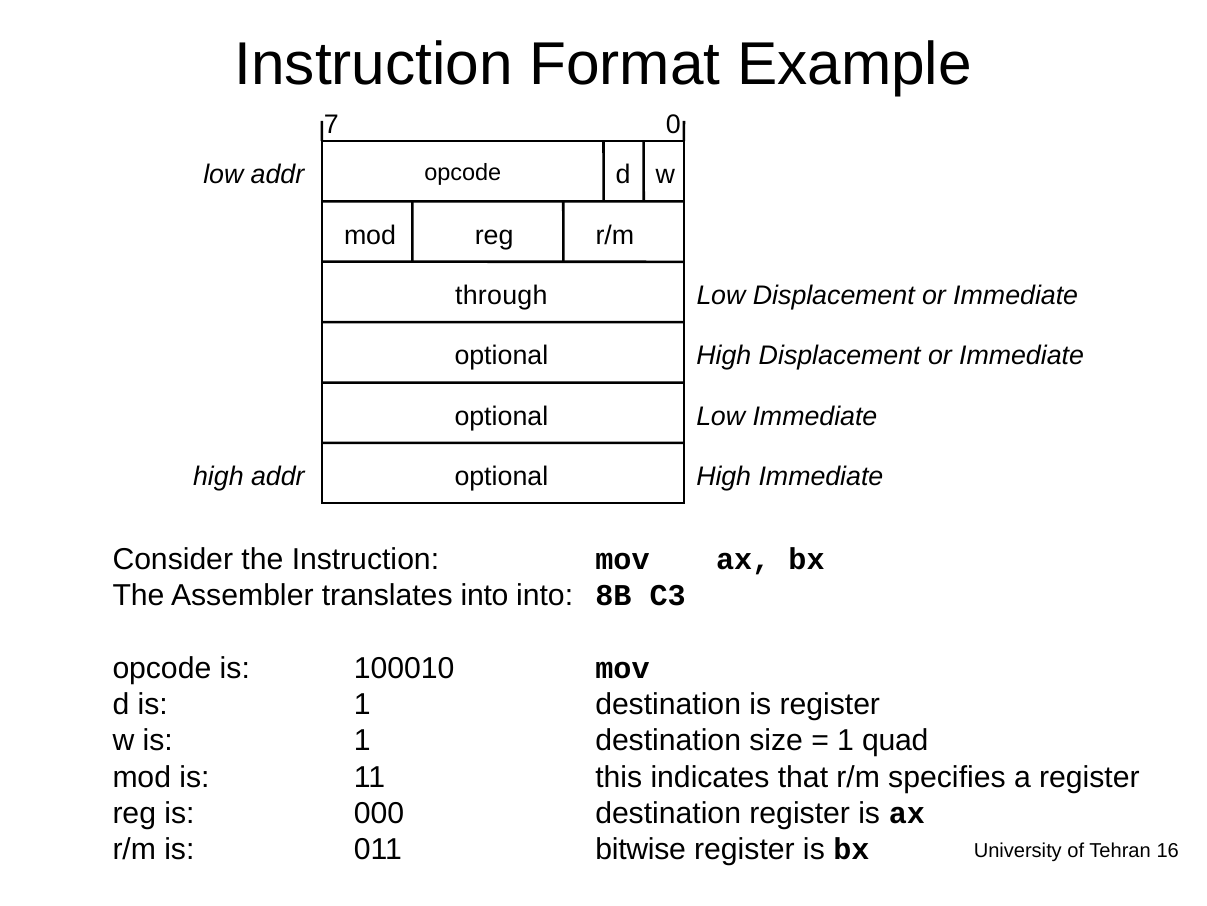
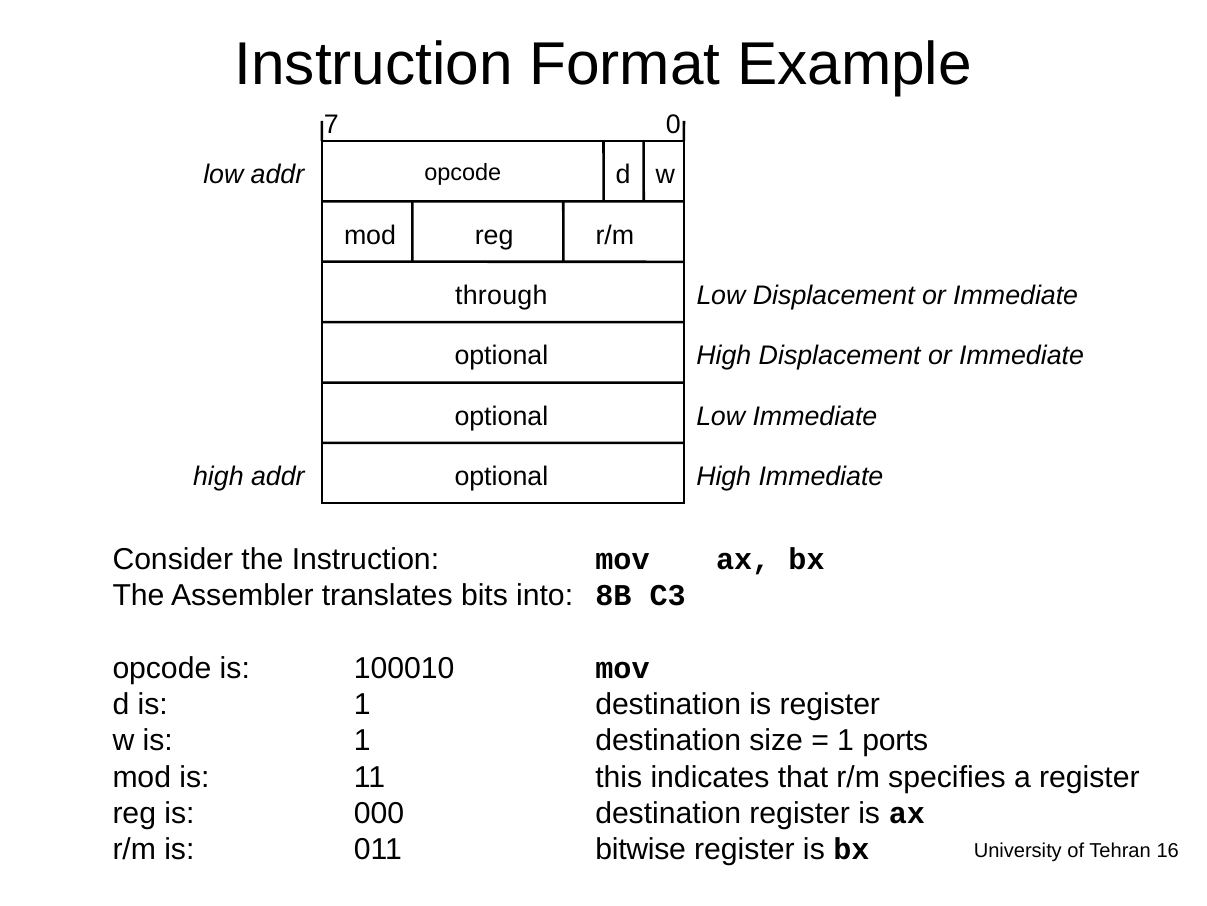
translates into: into -> bits
quad: quad -> ports
